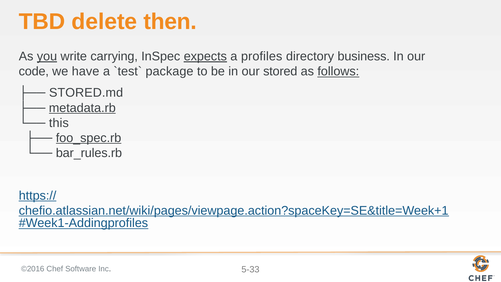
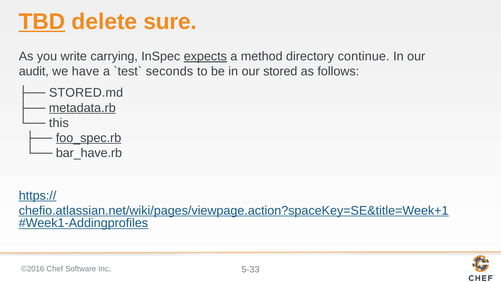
TBD underline: none -> present
then: then -> sure
you underline: present -> none
profiles: profiles -> method
business: business -> continue
code: code -> audit
package: package -> seconds
follows underline: present -> none
bar_rules.rb: bar_rules.rb -> bar_have.rb
